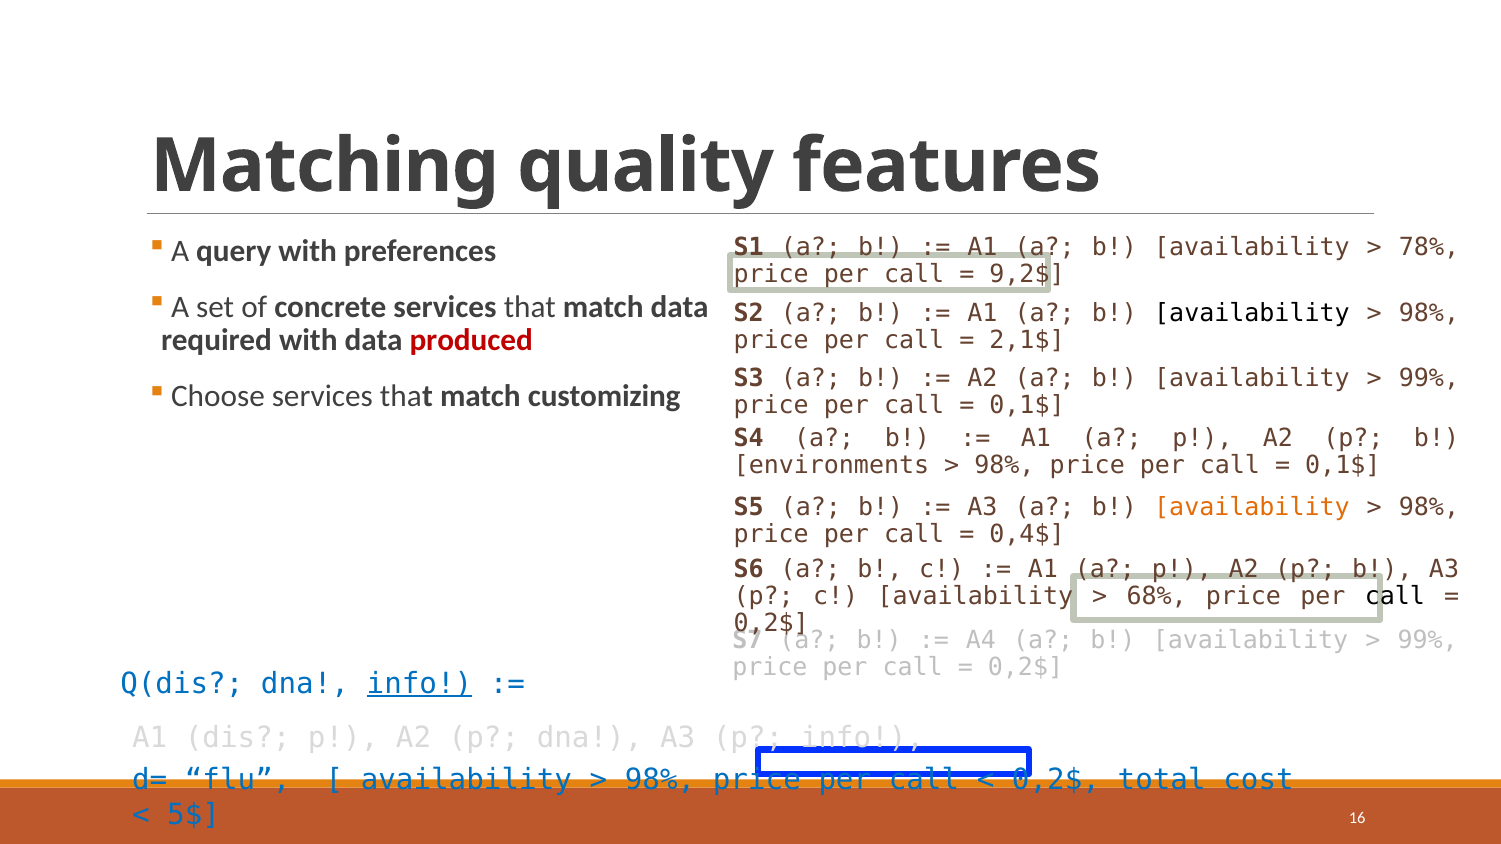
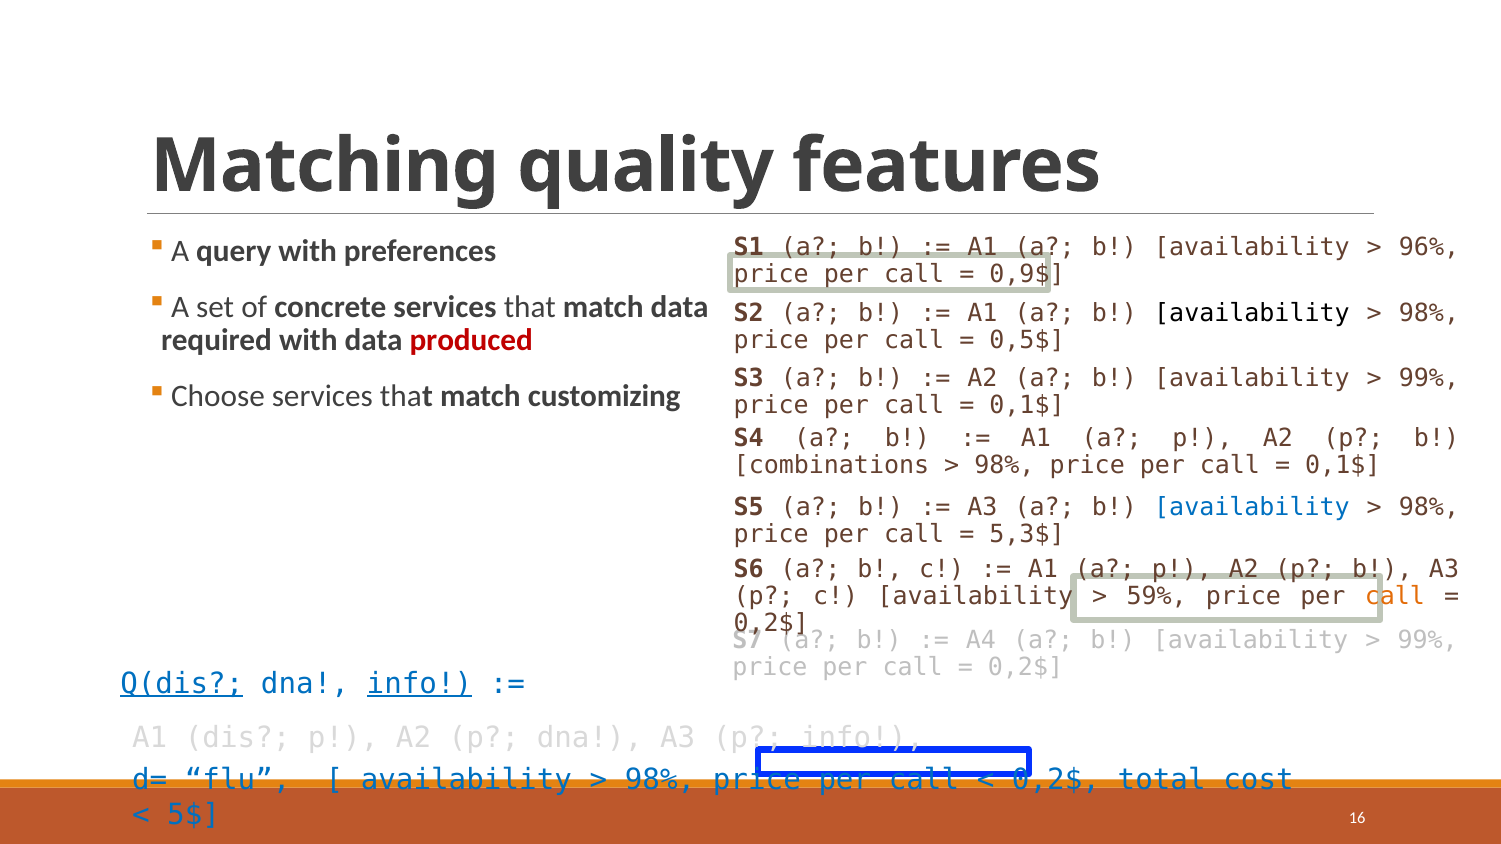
78%: 78% -> 96%
9,2$: 9,2$ -> 0,9$
2,1$: 2,1$ -> 0,5$
environments: environments -> combinations
availability at (1252, 508) colour: orange -> blue
0,4$: 0,4$ -> 5,3$
68%: 68% -> 59%
call at (1395, 597) colour: black -> orange
Q(dis underline: none -> present
